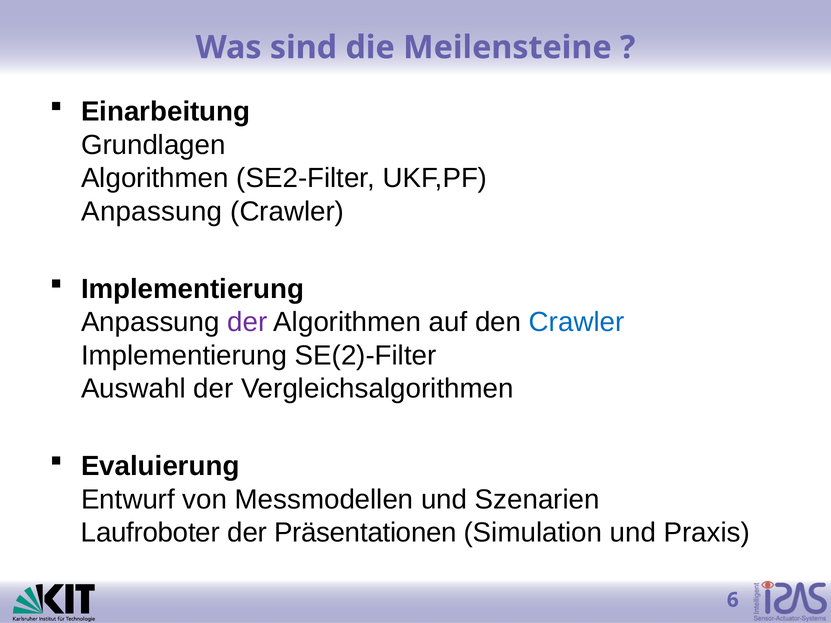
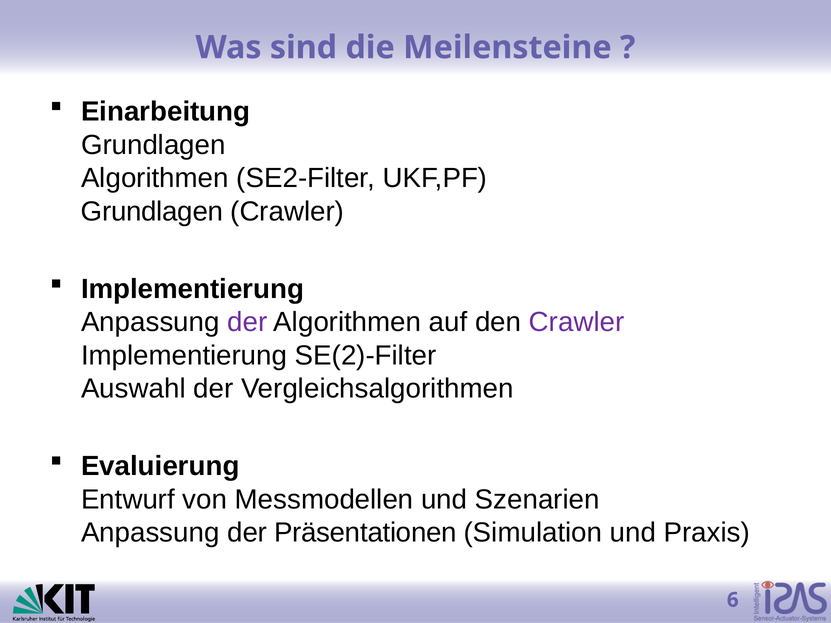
Anpassung at (152, 212): Anpassung -> Grundlagen
Crawler at (577, 322) colour: blue -> purple
Laufroboter at (150, 533): Laufroboter -> Anpassung
